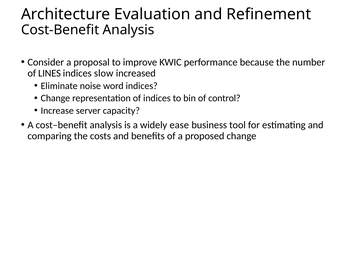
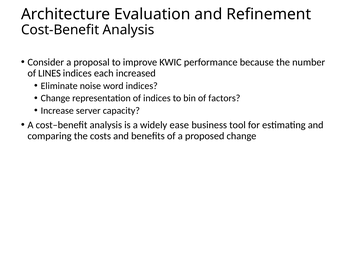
slow: slow -> each
control: control -> factors
